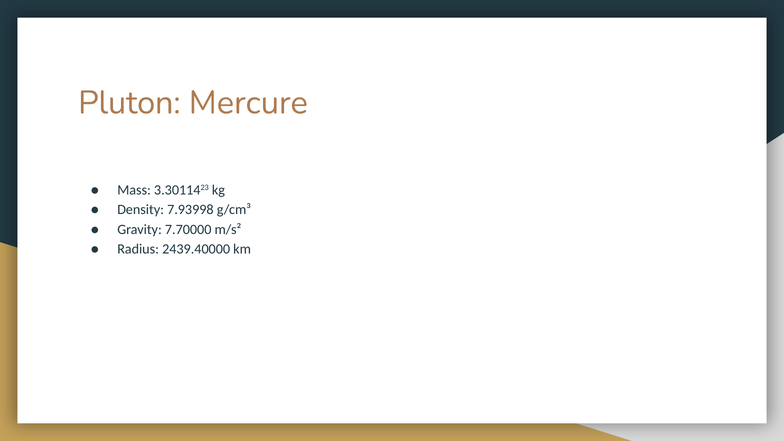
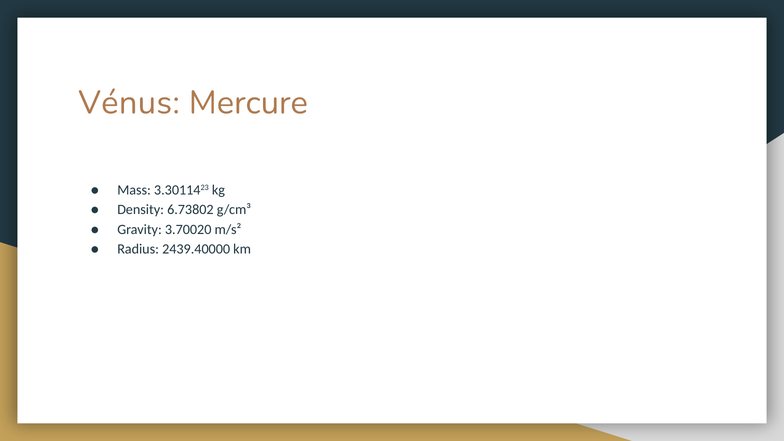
Pluton: Pluton -> Vénus
7.93998: 7.93998 -> 6.73802
7.70000: 7.70000 -> 3.70020
